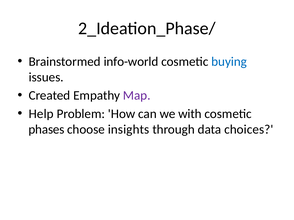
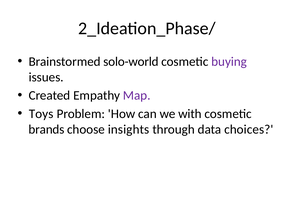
info-world: info-world -> solo-world
buying colour: blue -> purple
Help: Help -> Toys
phases: phases -> brands
